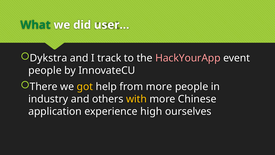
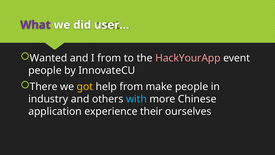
What colour: green -> purple
Dykstra: Dykstra -> Wanted
I track: track -> from
from more: more -> make
with colour: yellow -> light blue
high: high -> their
